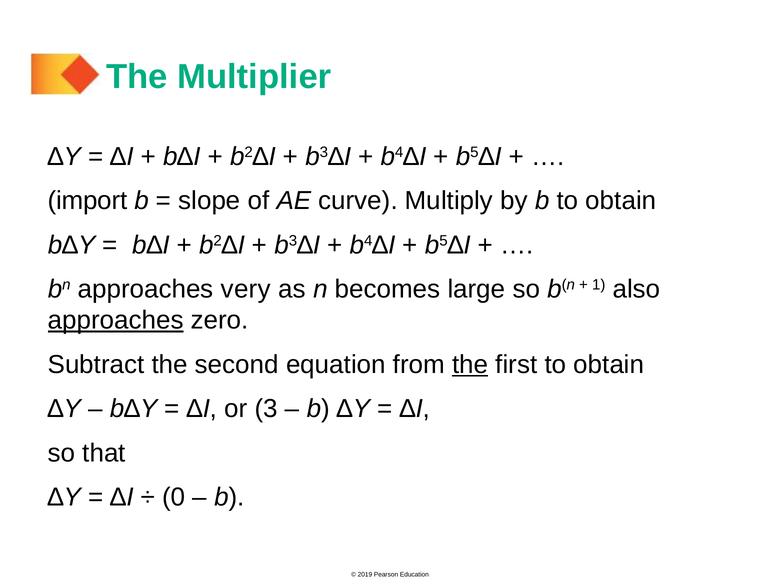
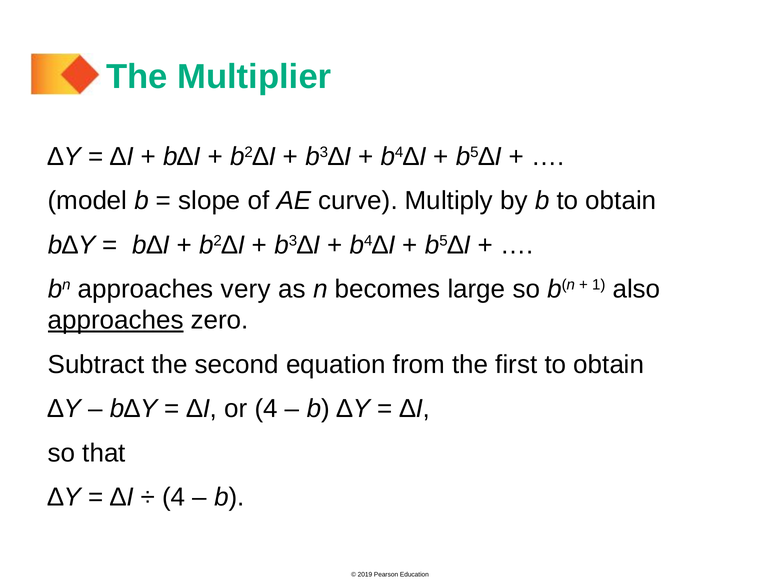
import: import -> model
the at (470, 365) underline: present -> none
or 3: 3 -> 4
0 at (174, 497): 0 -> 4
